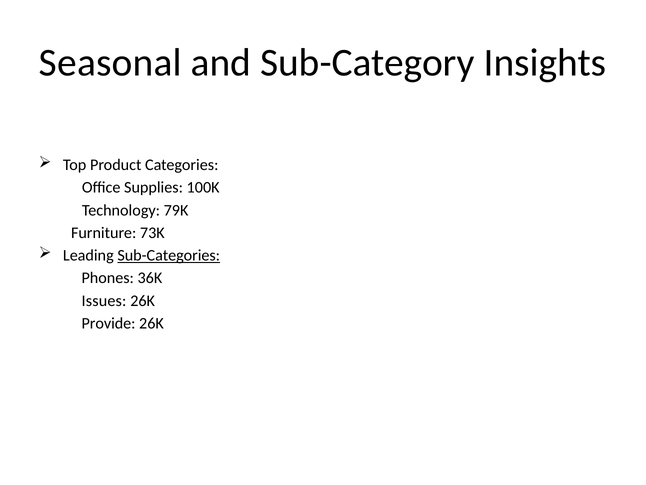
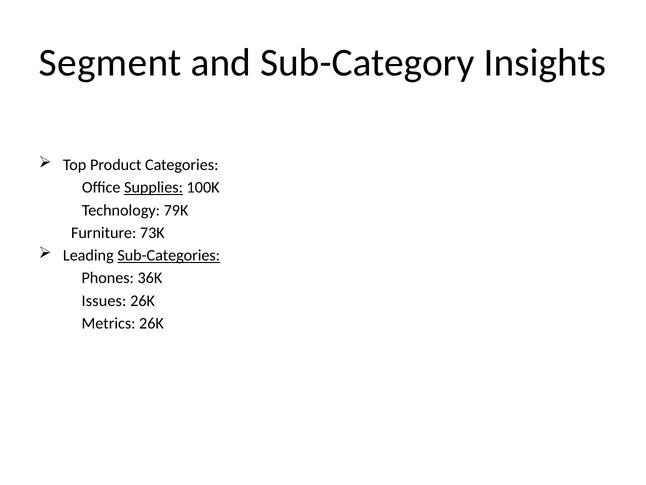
Seasonal: Seasonal -> Segment
Supplies underline: none -> present
Provide: Provide -> Metrics
